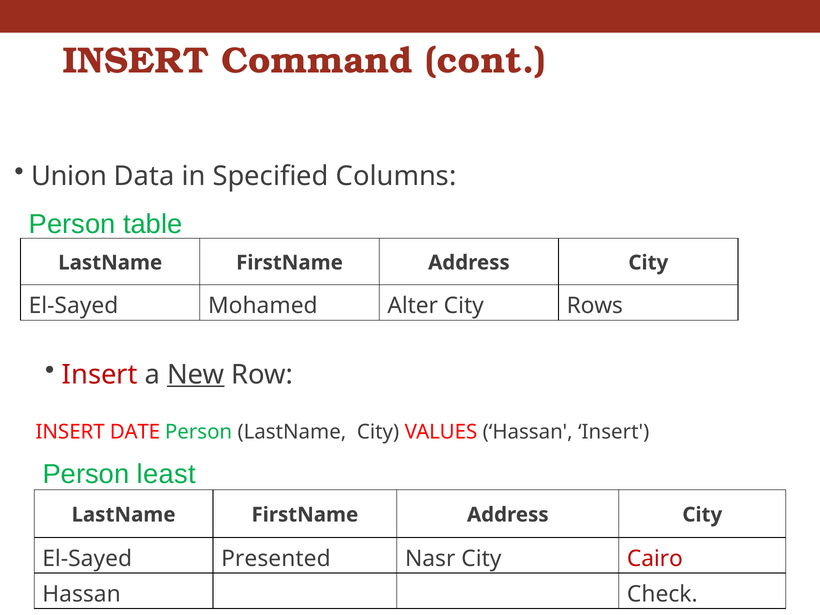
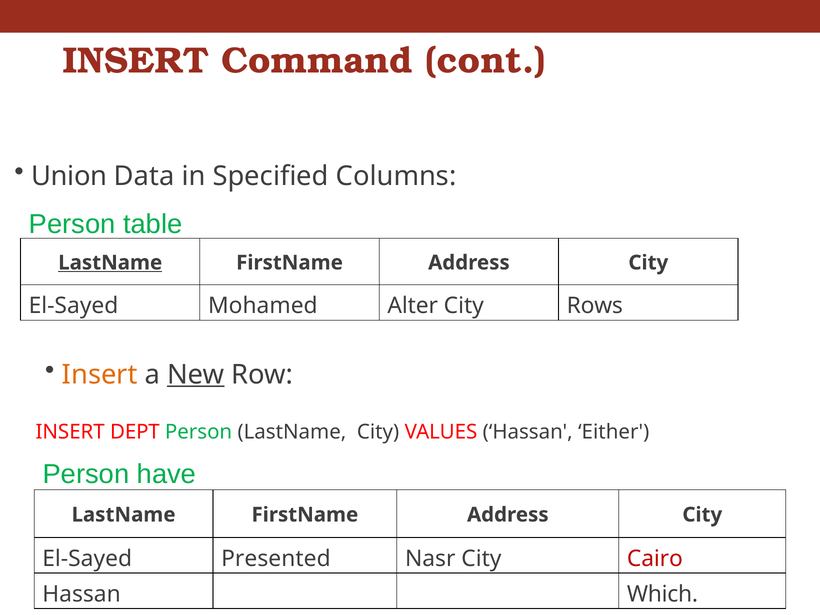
LastName at (110, 263) underline: none -> present
Insert at (100, 375) colour: red -> orange
DATE: DATE -> DEPT
Hassan Insert: Insert -> Either
least: least -> have
Check: Check -> Which
